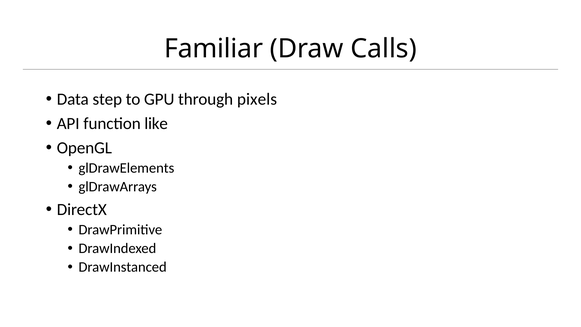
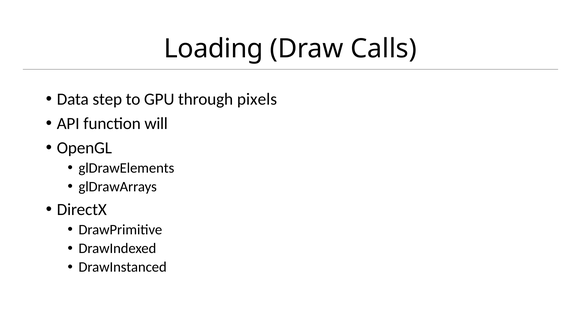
Familiar: Familiar -> Loading
like: like -> will
